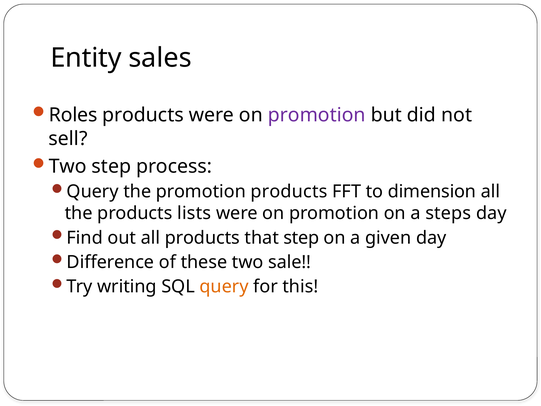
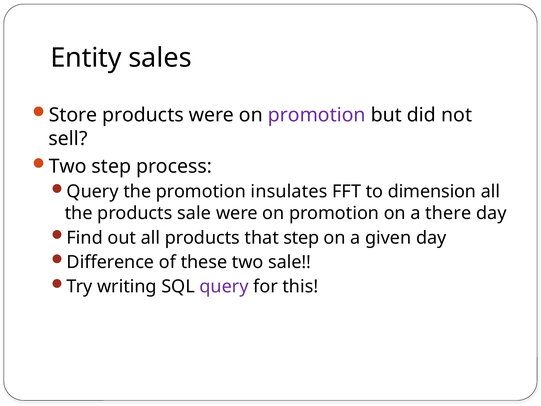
Roles: Roles -> Store
promotion products: products -> insulates
products lists: lists -> sale
steps: steps -> there
query at (224, 287) colour: orange -> purple
